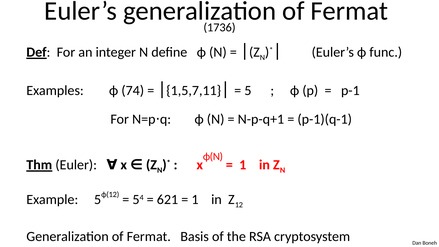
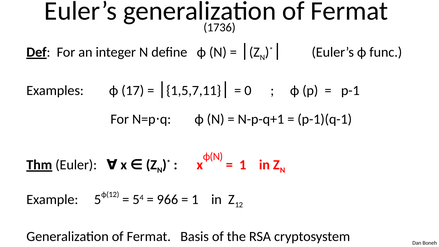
74: 74 -> 17
5 at (248, 91): 5 -> 0
621: 621 -> 966
